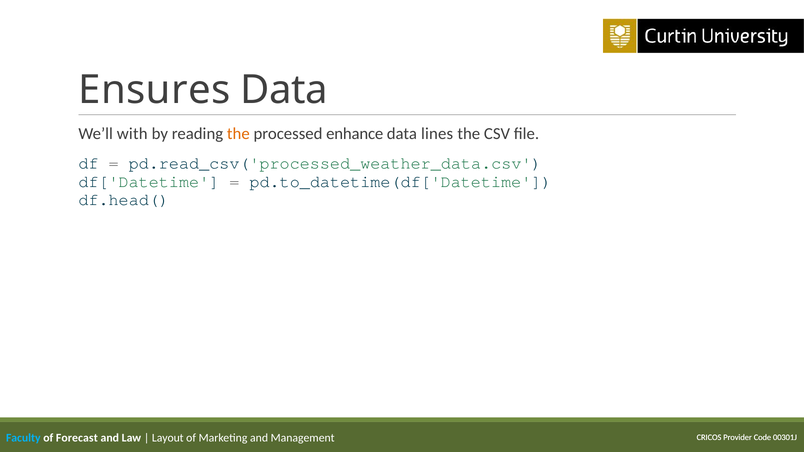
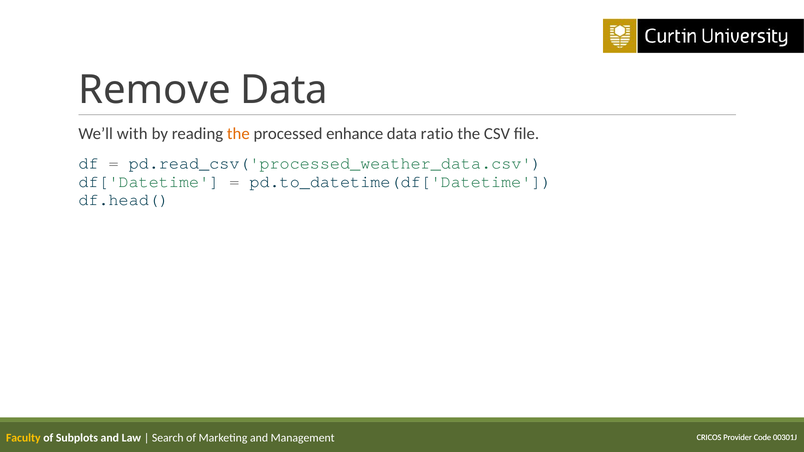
Ensures: Ensures -> Remove
lines: lines -> ratio
Faculty colour: light blue -> yellow
Forecast: Forecast -> Subplots
Layout: Layout -> Search
